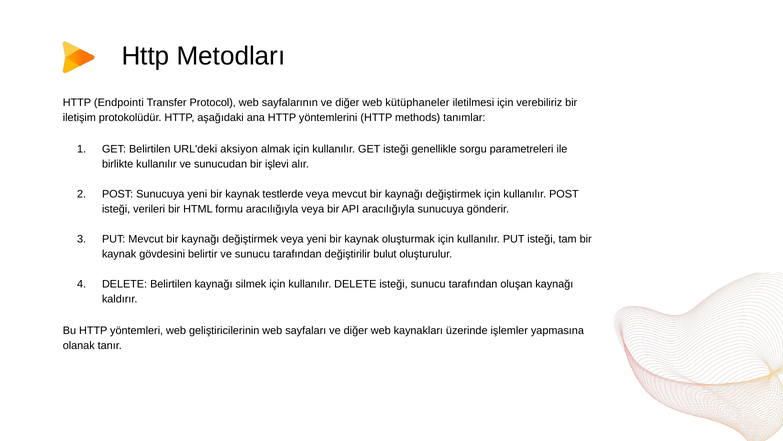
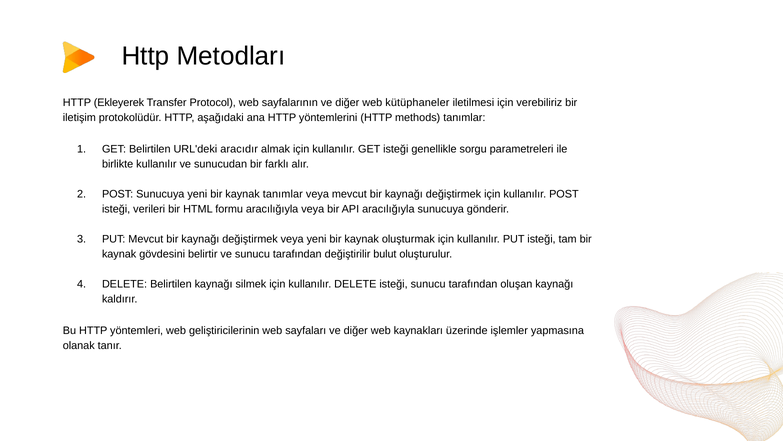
Endpointi: Endpointi -> Ekleyerek
aksiyon: aksiyon -> aracıdır
işlevi: işlevi -> farklı
kaynak testlerde: testlerde -> tanımlar
